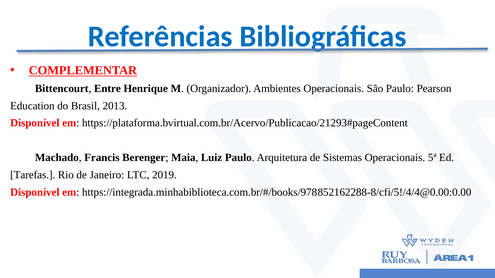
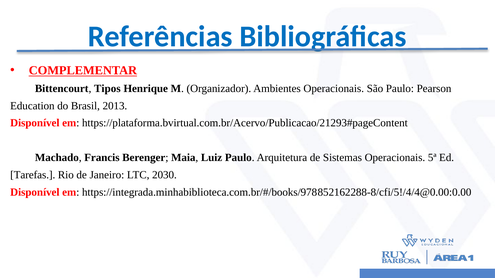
Entre: Entre -> Tipos
2019: 2019 -> 2030
